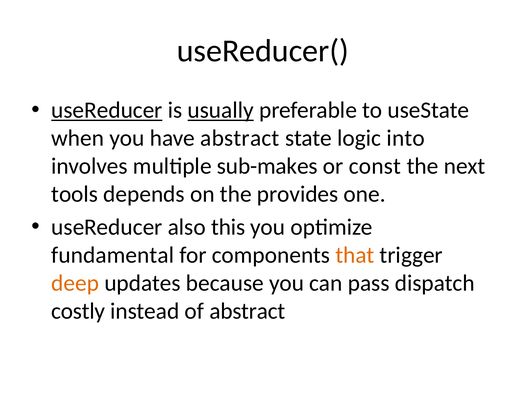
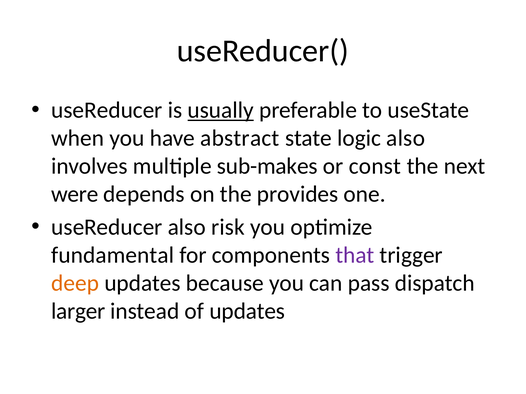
useReducer at (107, 110) underline: present -> none
logic into: into -> also
tools: tools -> were
this: this -> risk
that colour: orange -> purple
costly: costly -> larger
of abstract: abstract -> updates
